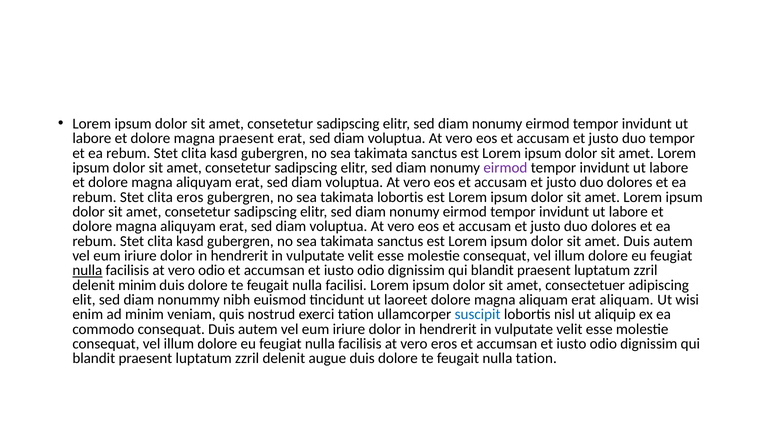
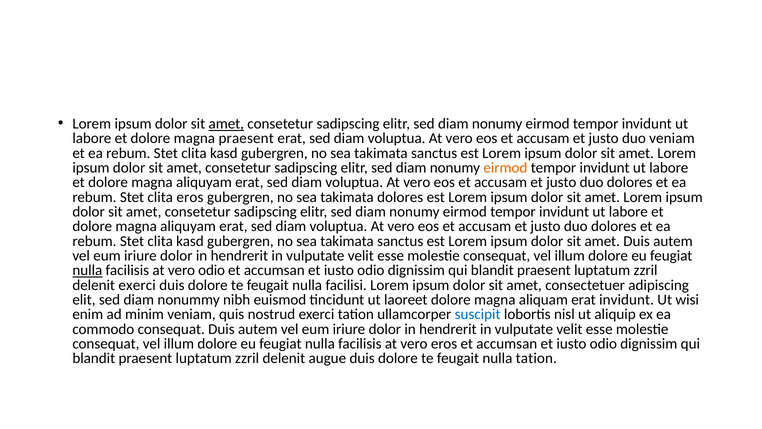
amet at (226, 124) underline: none -> present
duo tempor: tempor -> veniam
eirmod at (505, 168) colour: purple -> orange
takimata lobortis: lobortis -> dolores
delenit minim: minim -> exerci
erat aliquam: aliquam -> invidunt
